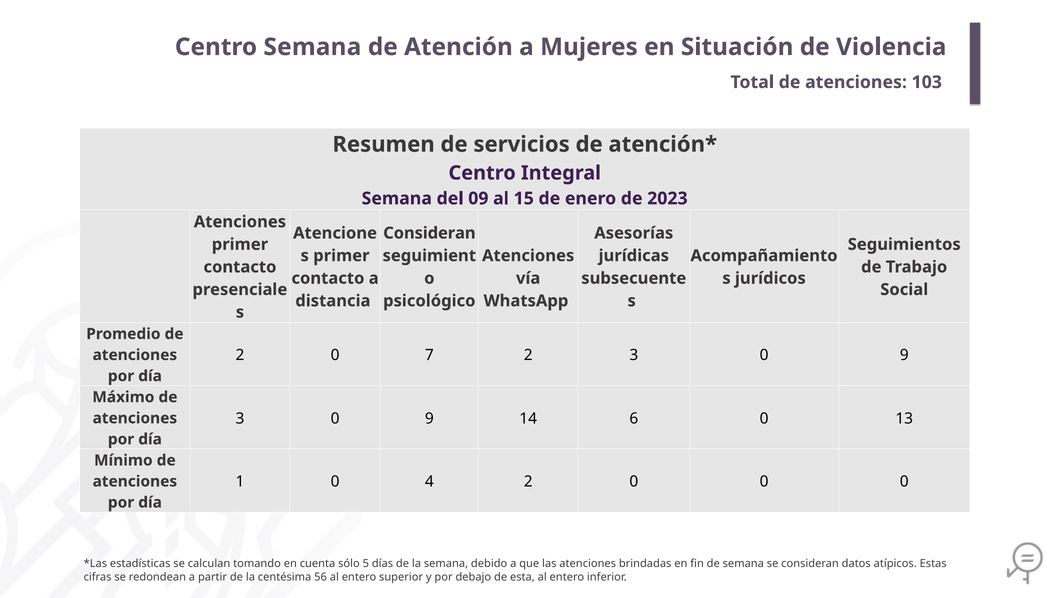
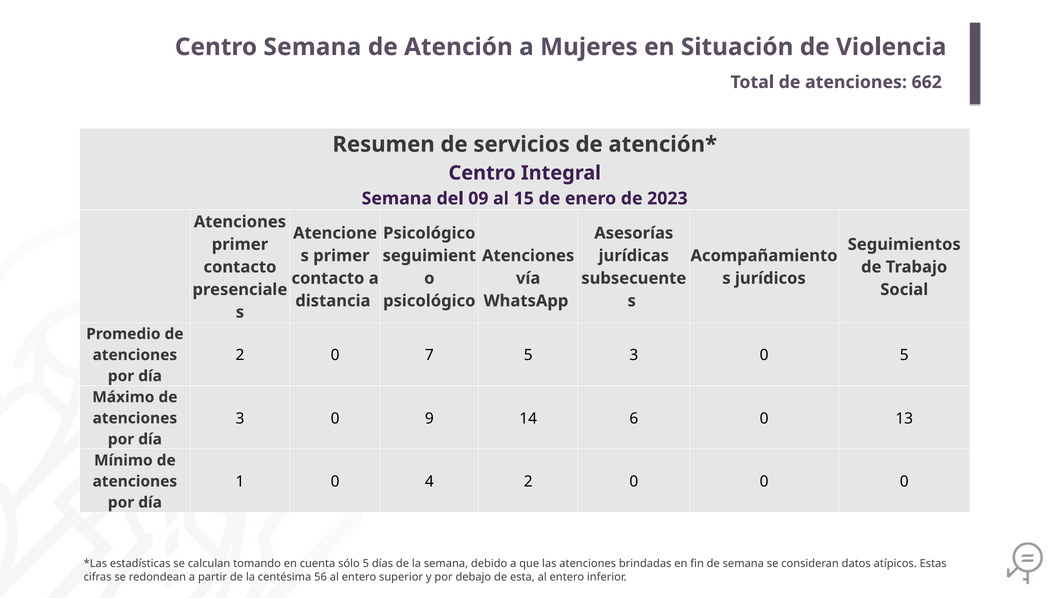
103: 103 -> 662
Consideran at (429, 233): Consideran -> Psicológico
7 2: 2 -> 5
9 at (904, 355): 9 -> 5
